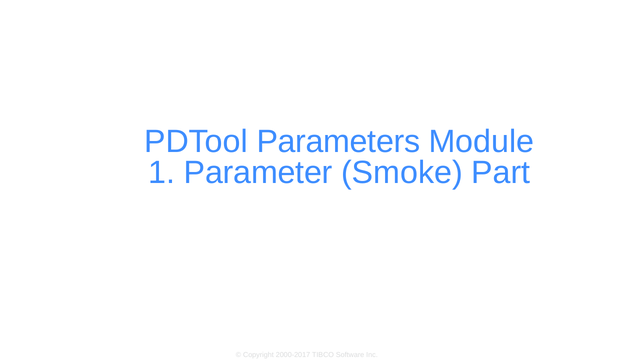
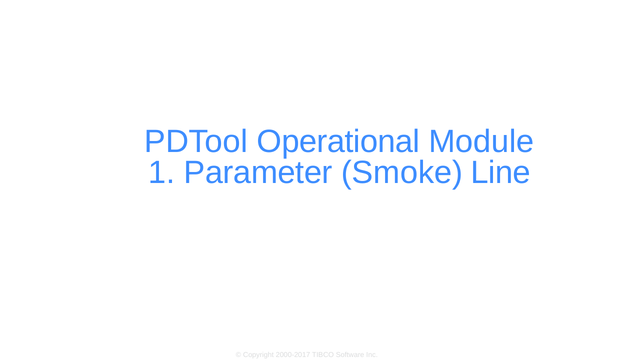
Parameters: Parameters -> Operational
Part: Part -> Line
